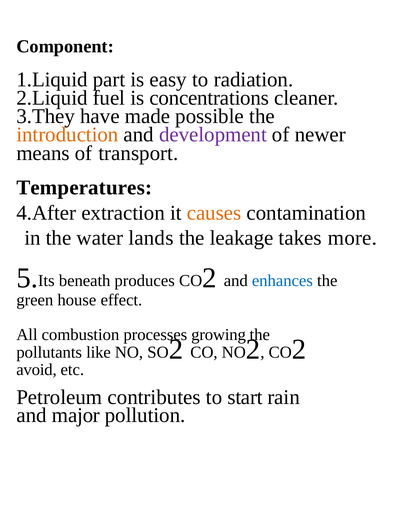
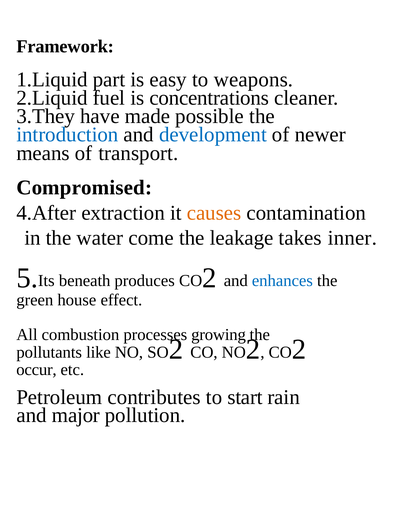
Component: Component -> Framework
radiation: radiation -> weapons
introduction colour: orange -> blue
development colour: purple -> blue
Temperatures: Temperatures -> Compromised
lands: lands -> come
more: more -> inner
avoid: avoid -> occur
